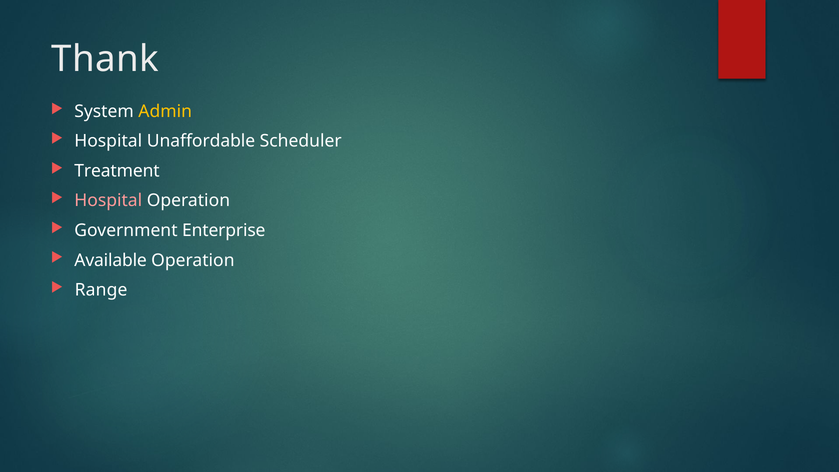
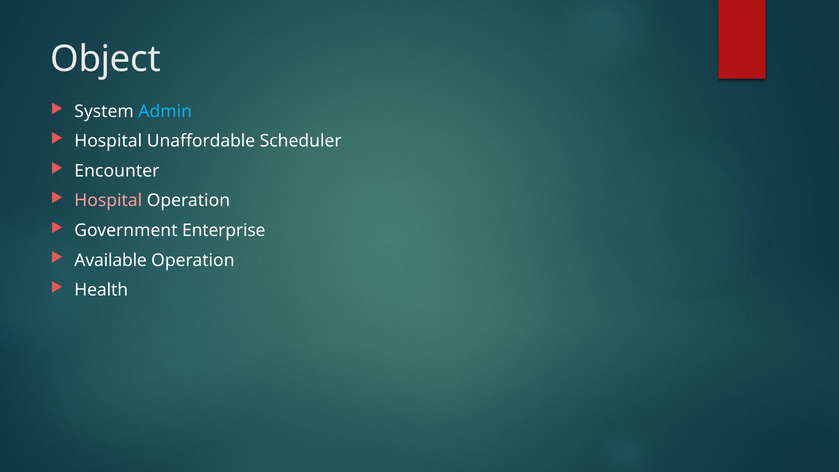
Thank: Thank -> Object
Admin colour: yellow -> light blue
Treatment: Treatment -> Encounter
Range: Range -> Health
